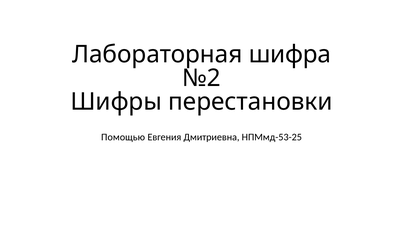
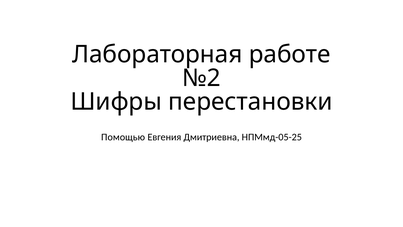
шифра: шифра -> работе
НПМмд-53-25: НПМмд-53-25 -> НПМмд-05-25
